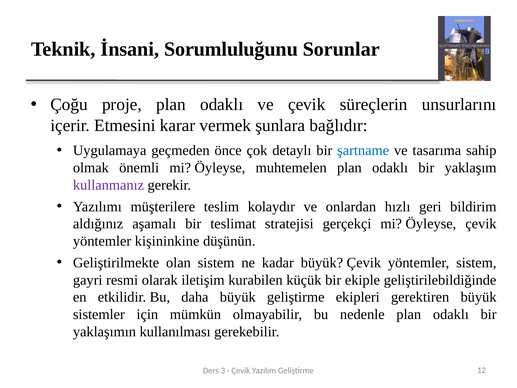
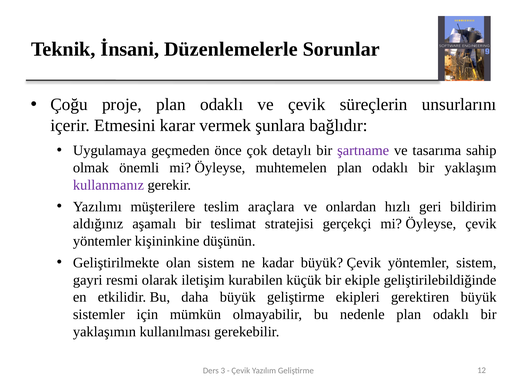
Sorumluluğunu: Sorumluluğunu -> Düzenlemelerle
şartname colour: blue -> purple
kolaydır: kolaydır -> araçlara
